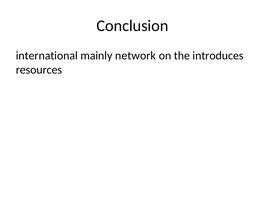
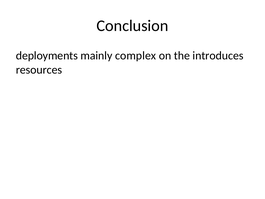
international: international -> deployments
network: network -> complex
